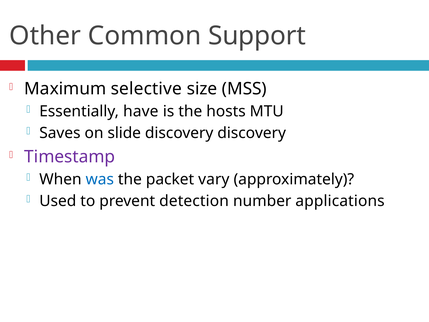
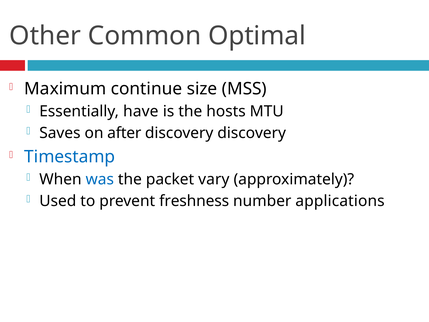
Support: Support -> Optimal
selective: selective -> continue
slide: slide -> after
Timestamp colour: purple -> blue
detection: detection -> freshness
